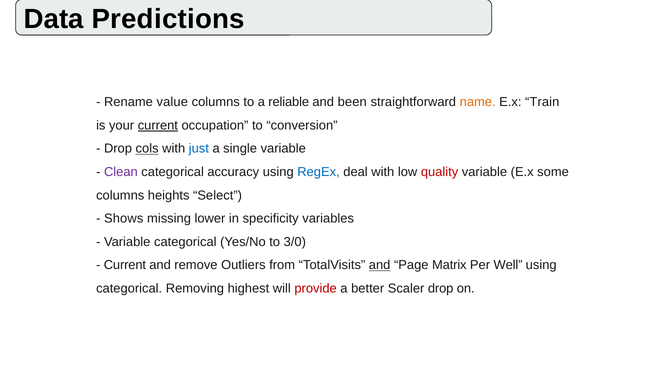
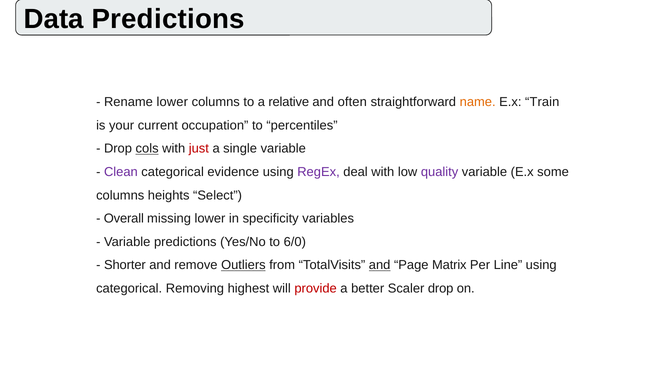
Rename value: value -> lower
reliable: reliable -> relative
been: been -> often
current at (158, 125) underline: present -> none
conversion: conversion -> percentiles
just colour: blue -> red
accuracy: accuracy -> evidence
RegEx colour: blue -> purple
quality colour: red -> purple
Shows: Shows -> Overall
Variable categorical: categorical -> predictions
3/0: 3/0 -> 6/0
Current at (125, 265): Current -> Shorter
Outliers underline: none -> present
Well: Well -> Line
